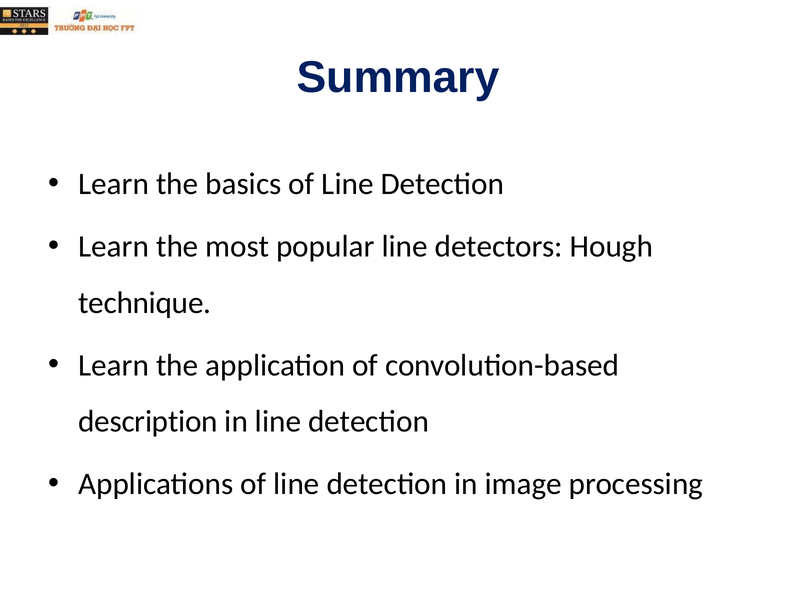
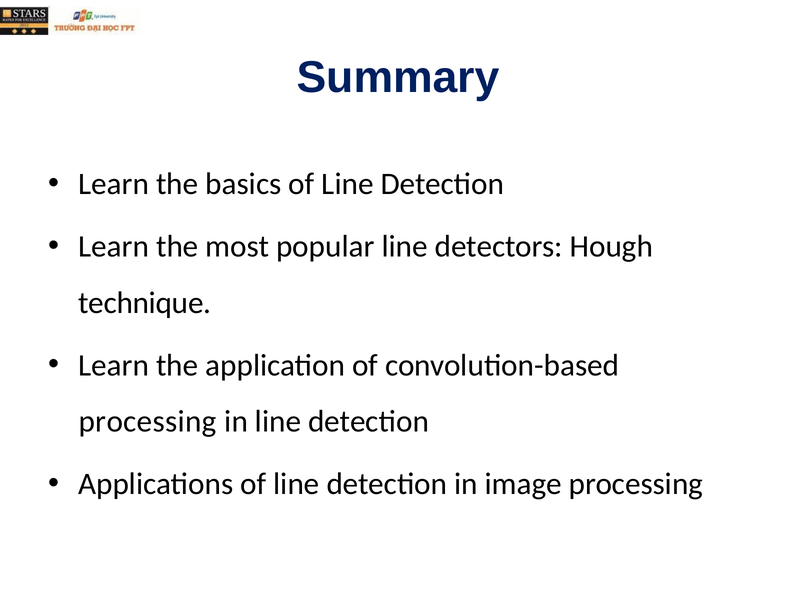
description at (148, 422): description -> processing
